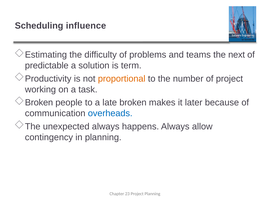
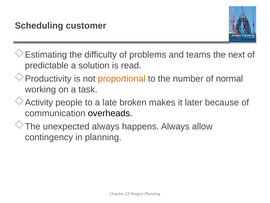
influence: influence -> customer
term: term -> read
of project: project -> normal
Broken at (39, 102): Broken -> Activity
overheads colour: blue -> black
